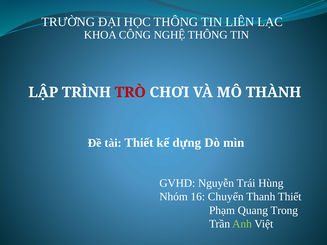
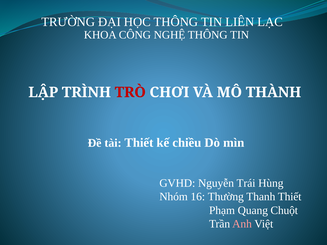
dựng: dựng -> chiều
Chuyển: Chuyển -> Thường
Trong: Trong -> Chuột
Anh colour: light green -> pink
